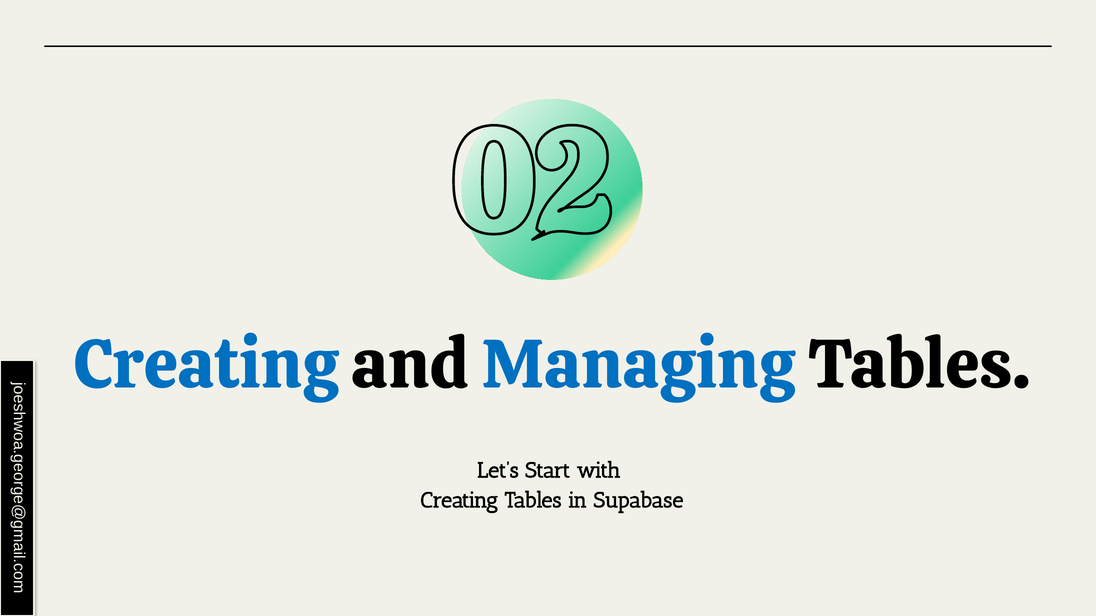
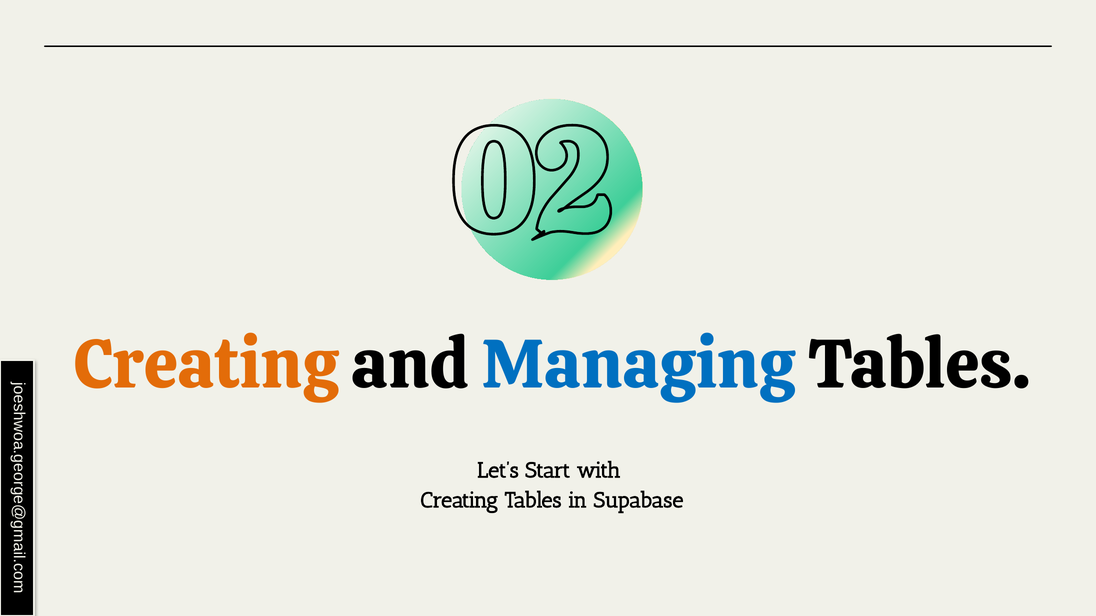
Creating at (206, 365) colour: blue -> orange
